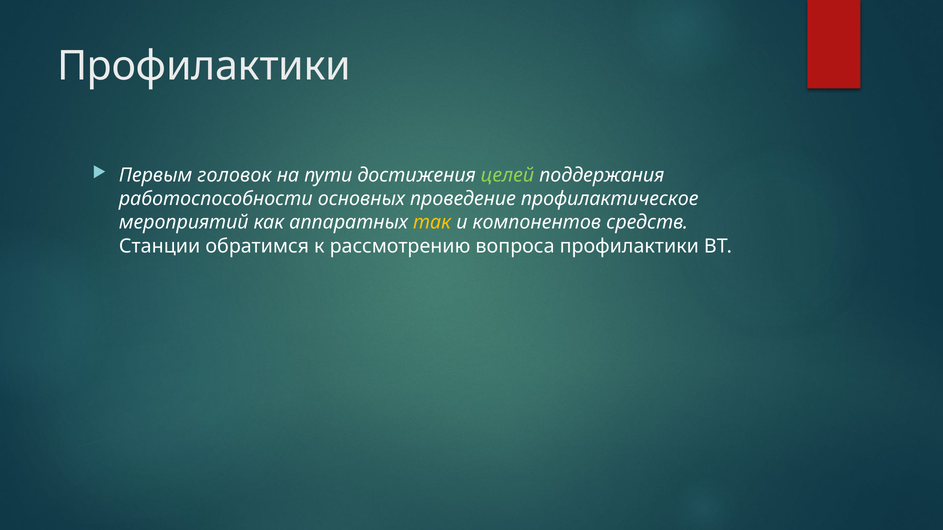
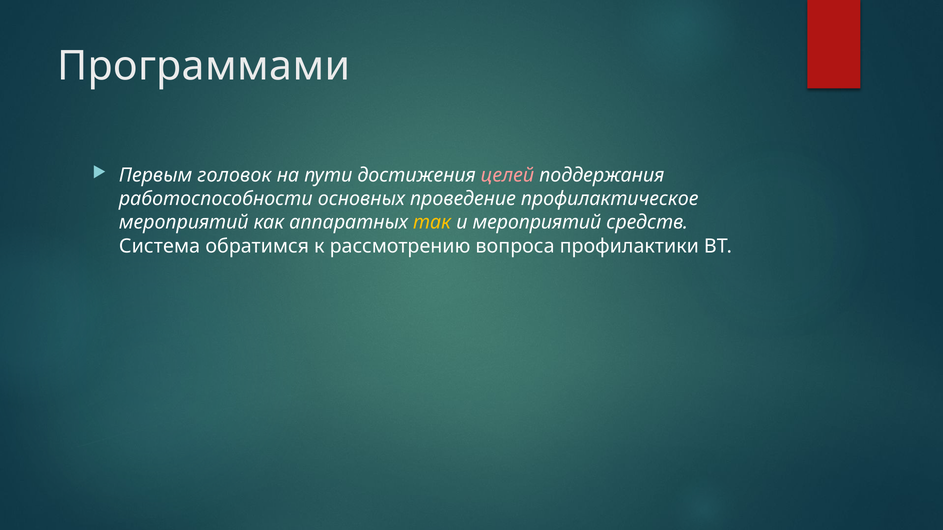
Профилактики at (204, 66): Профилактики -> Программами
целей colour: light green -> pink
и компонентов: компонентов -> мероприятий
Станции: Станции -> Система
